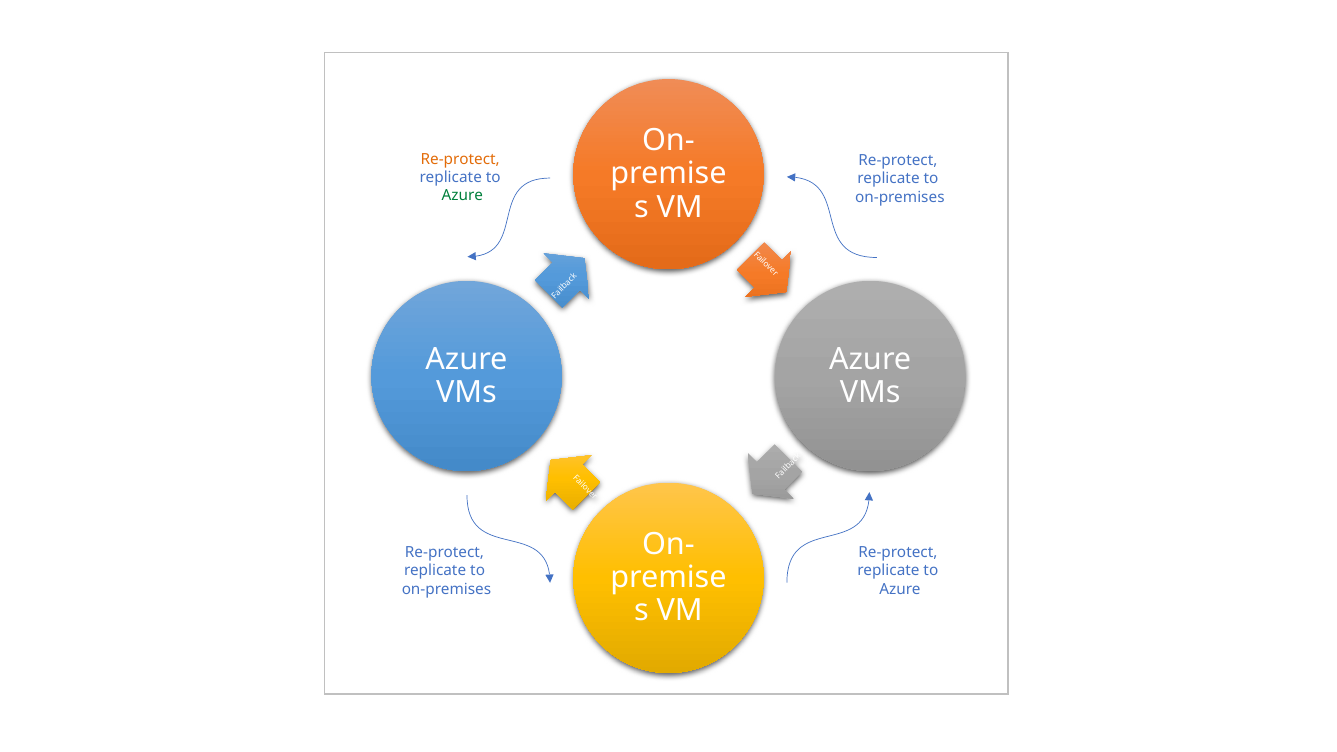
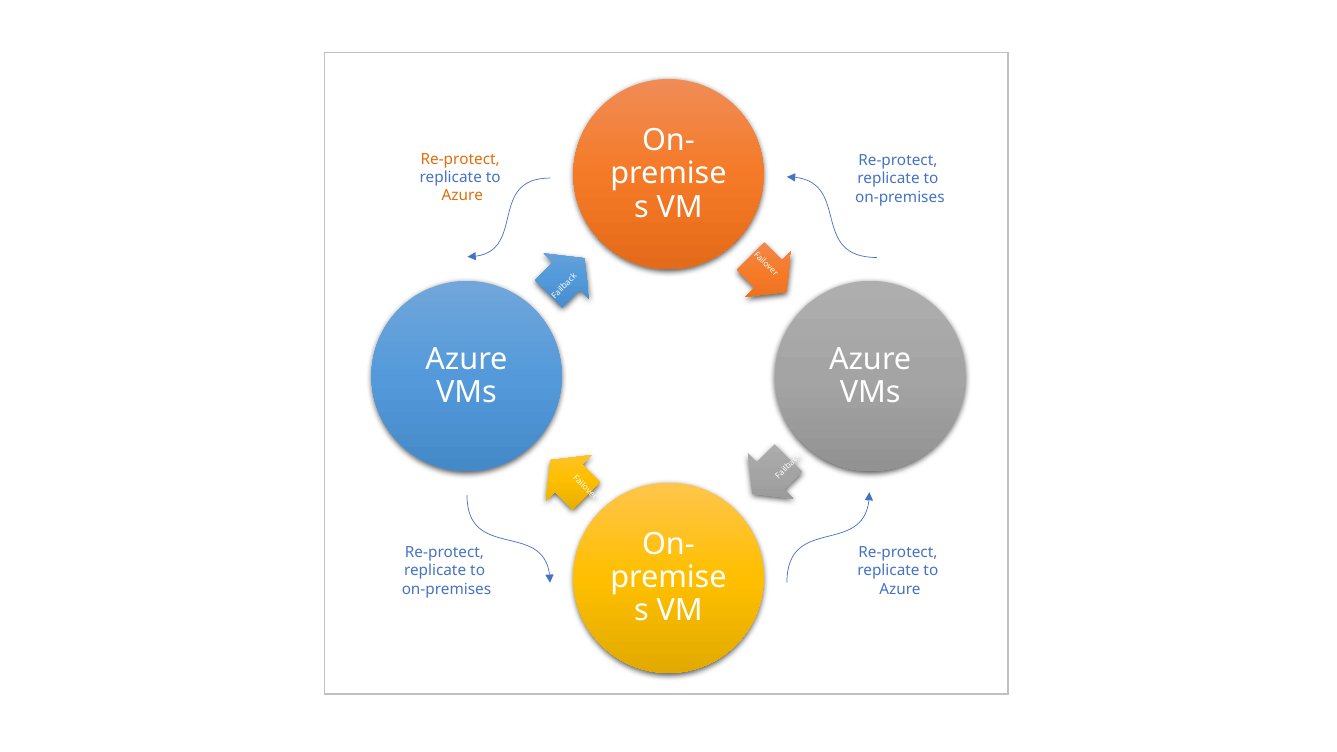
Azure at (462, 196) colour: green -> orange
